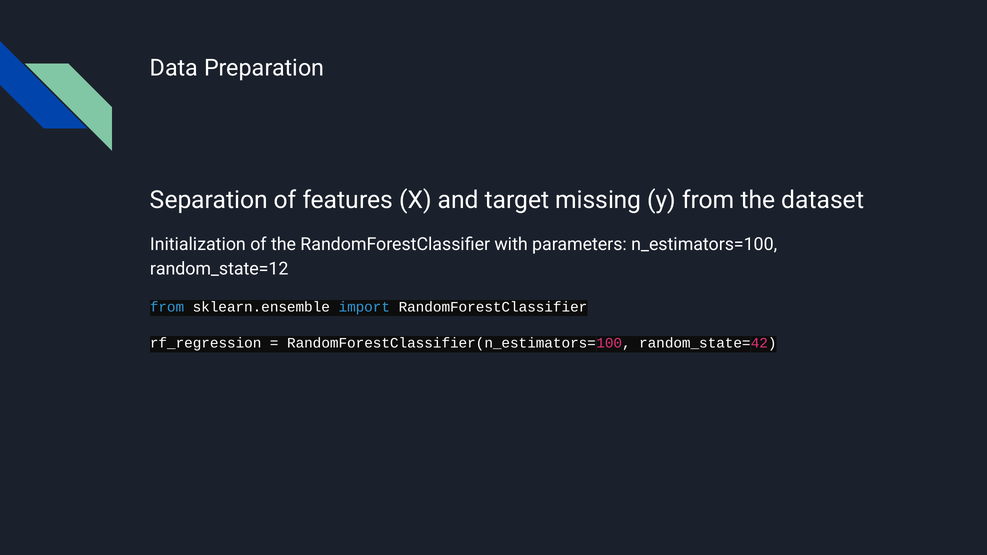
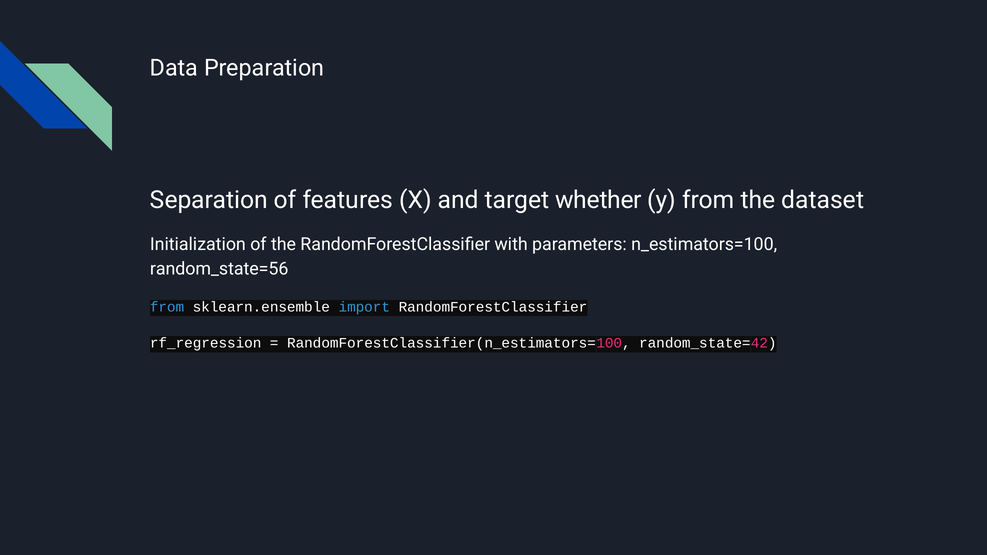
missing: missing -> whether
random_state=12: random_state=12 -> random_state=56
